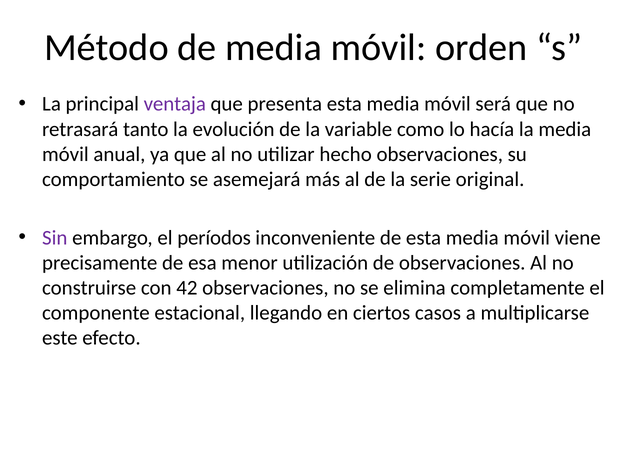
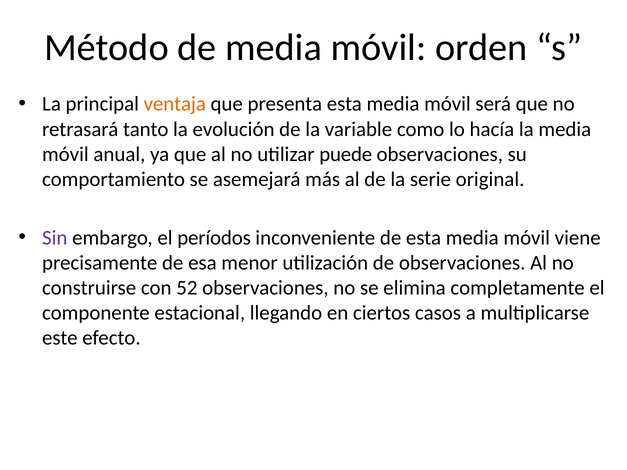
ventaja colour: purple -> orange
hecho: hecho -> puede
42: 42 -> 52
